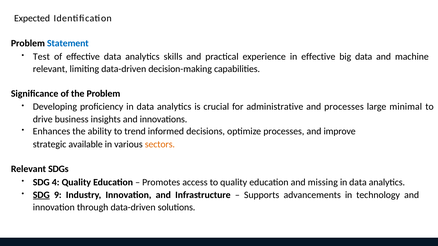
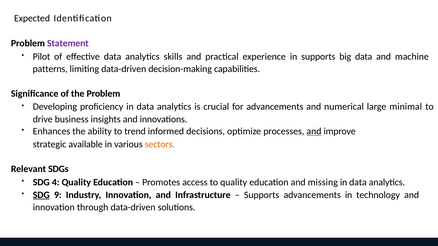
Statement colour: blue -> purple
Test: Test -> Pilot
in effective: effective -> supports
relevant at (50, 69): relevant -> patterns
for administrative: administrative -> advancements
and processes: processes -> numerical
and at (314, 132) underline: none -> present
